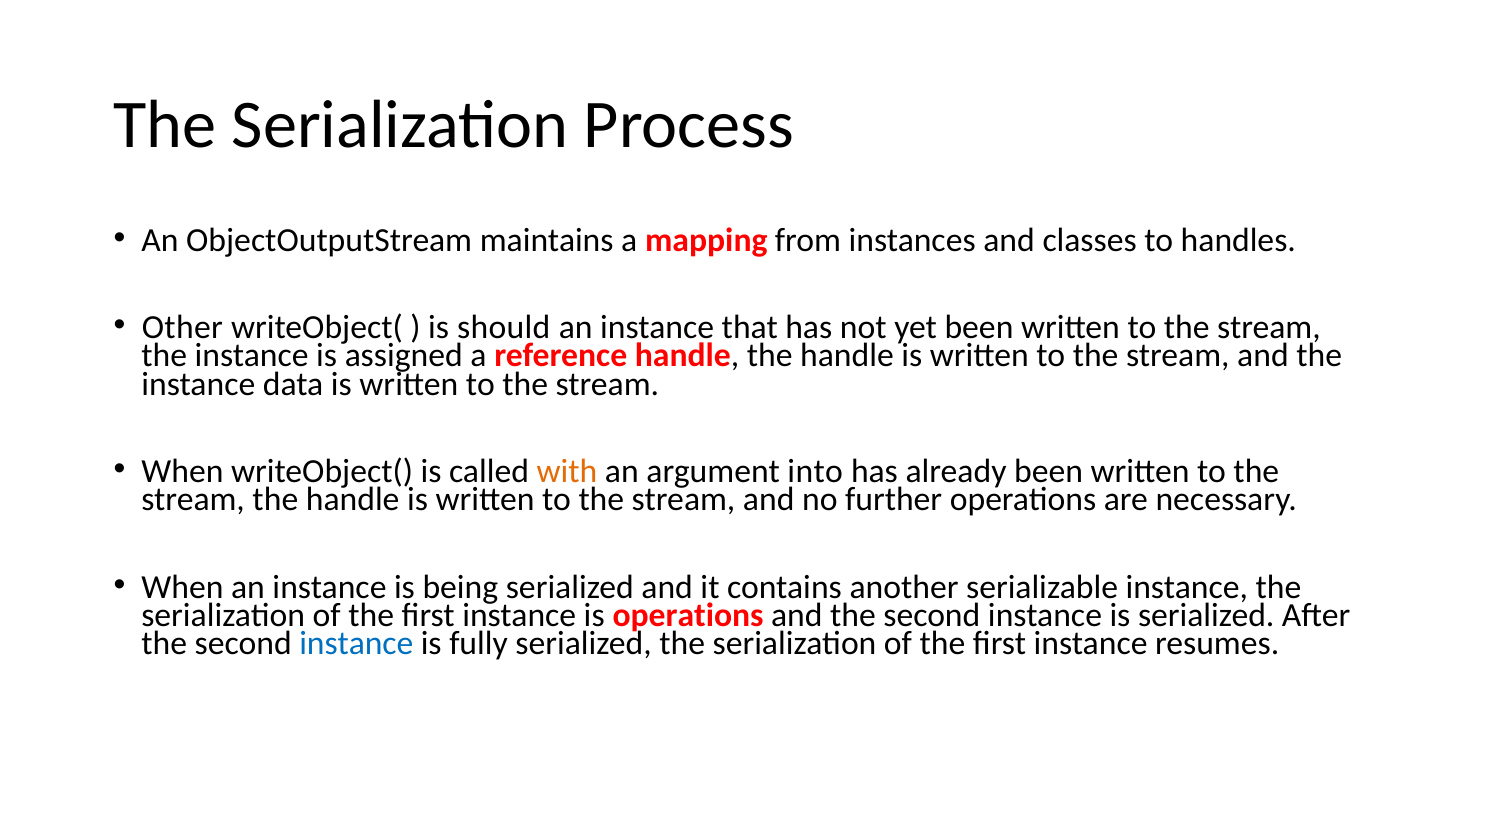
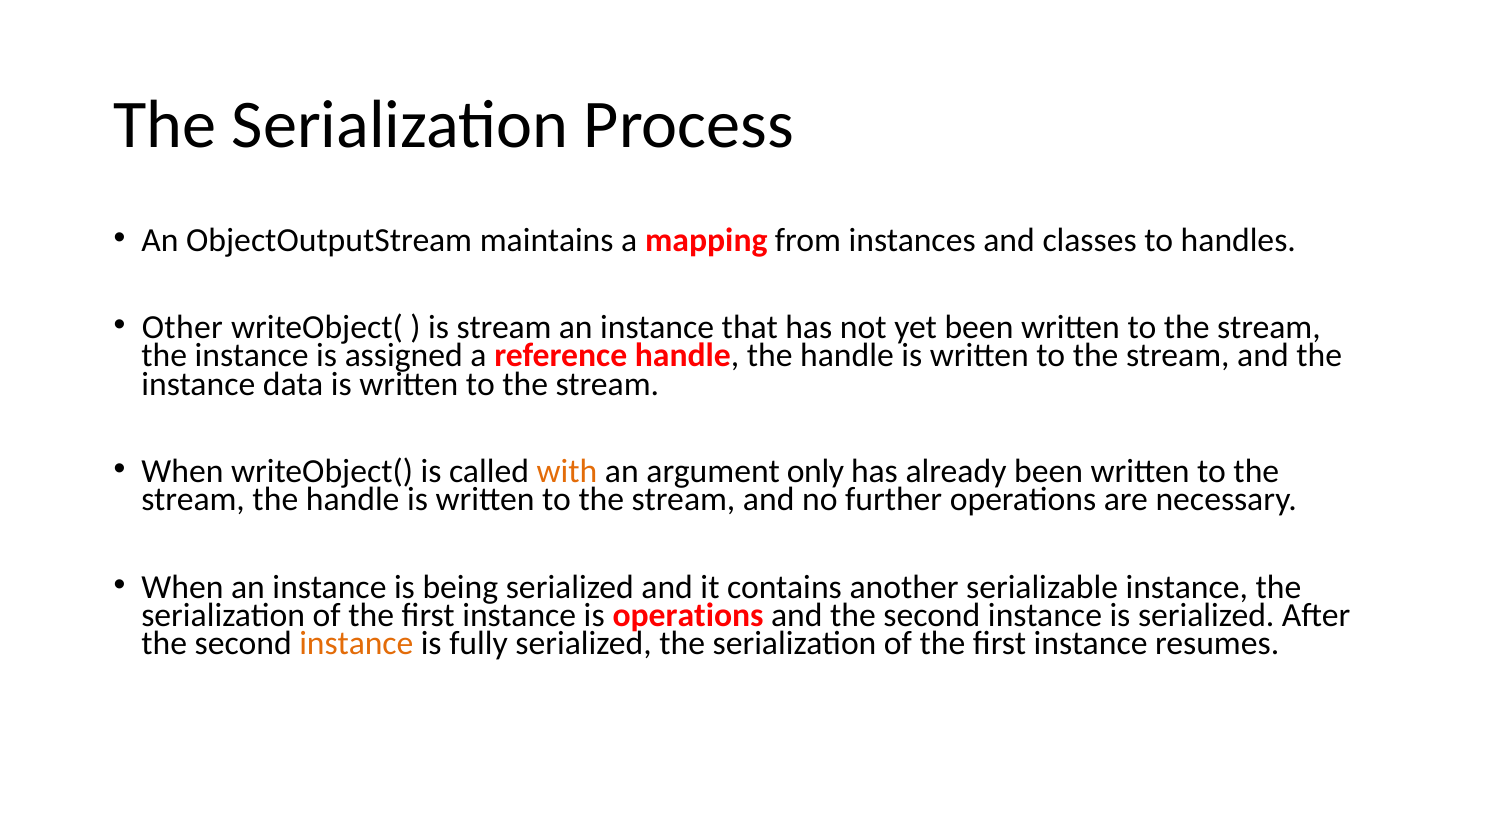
is should: should -> stream
into: into -> only
instance at (356, 644) colour: blue -> orange
